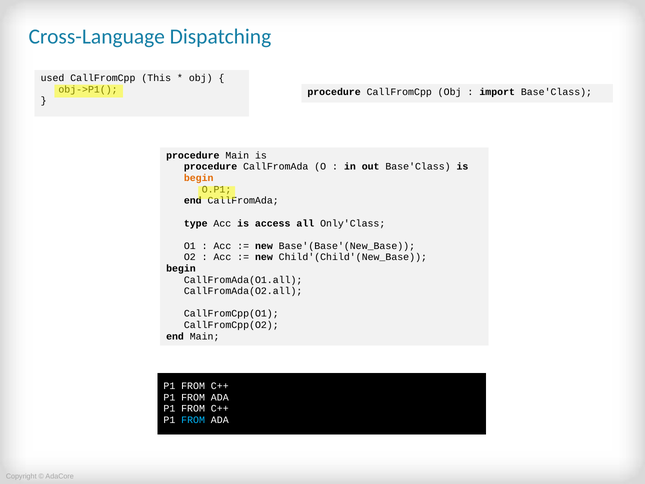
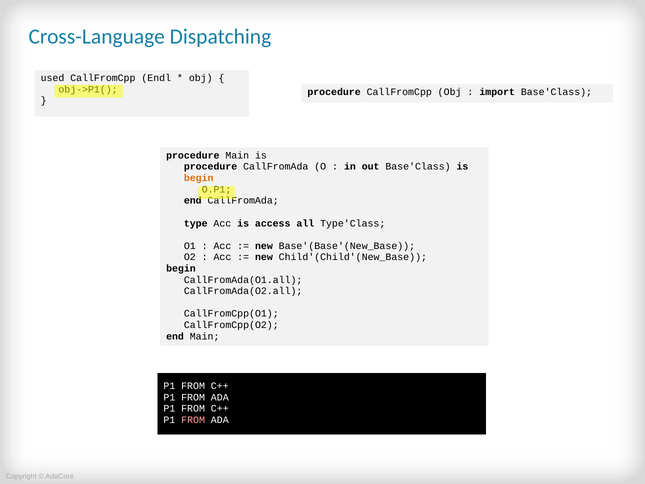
This: This -> Endl
Only'Class: Only'Class -> Type'Class
FROM at (193, 420) colour: light blue -> pink
